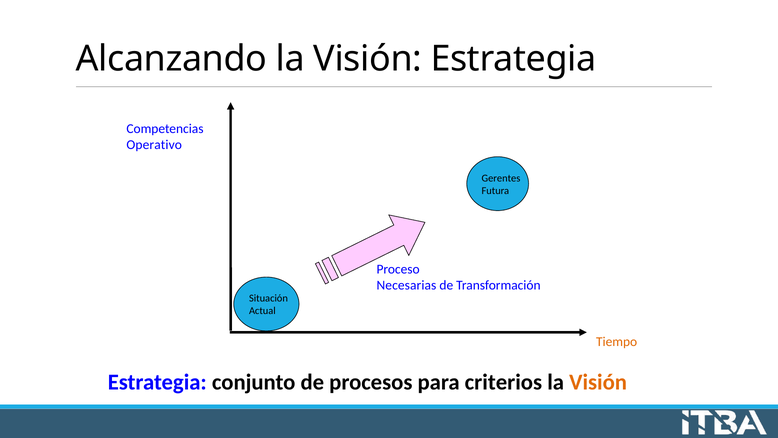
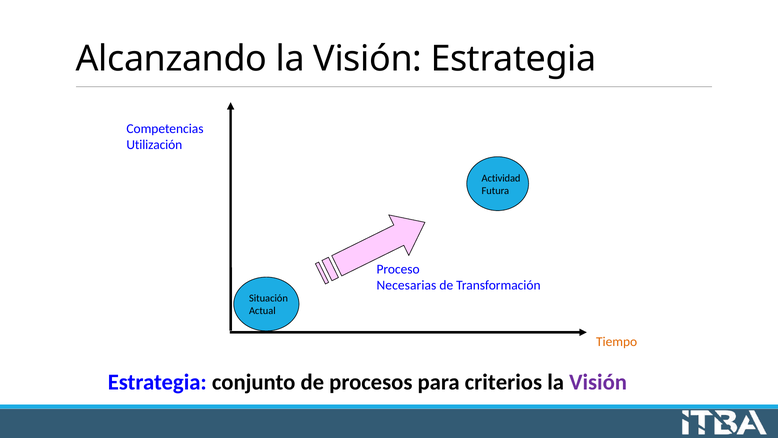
Operativo: Operativo -> Utilización
Gerentes: Gerentes -> Actividad
Visión at (598, 382) colour: orange -> purple
